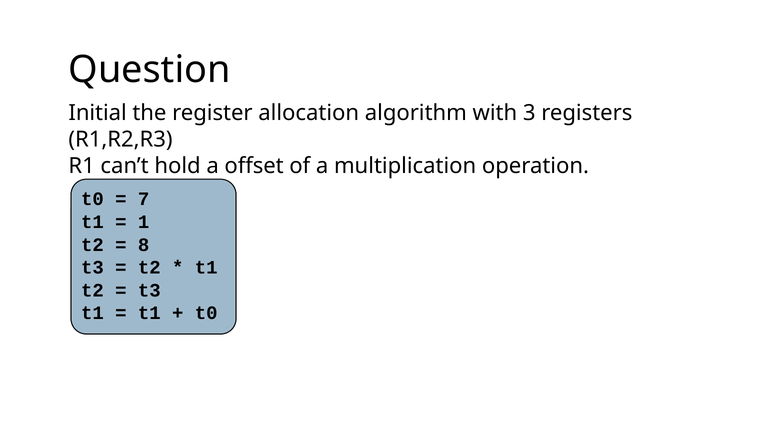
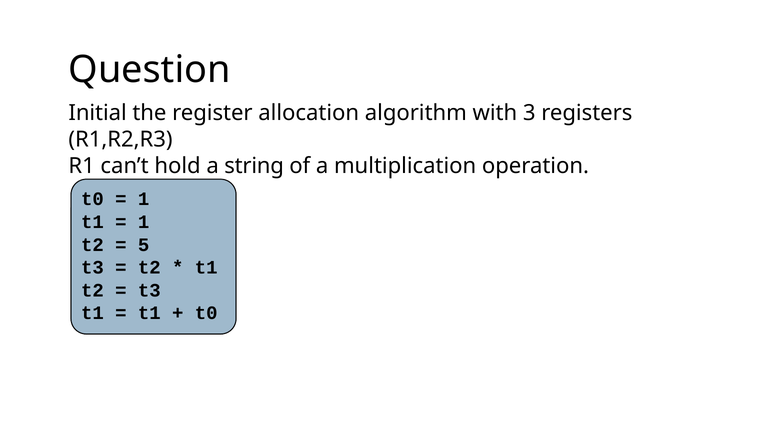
offset: offset -> string
7 at (144, 199): 7 -> 1
8: 8 -> 5
